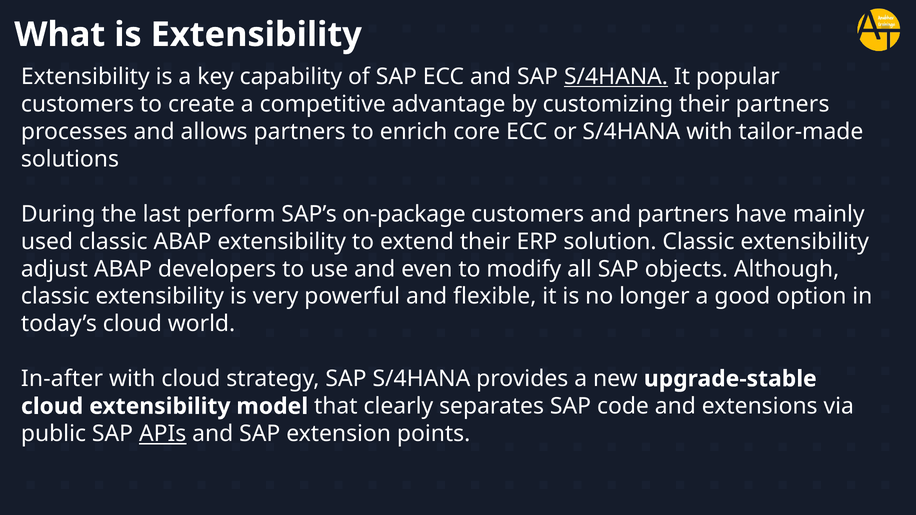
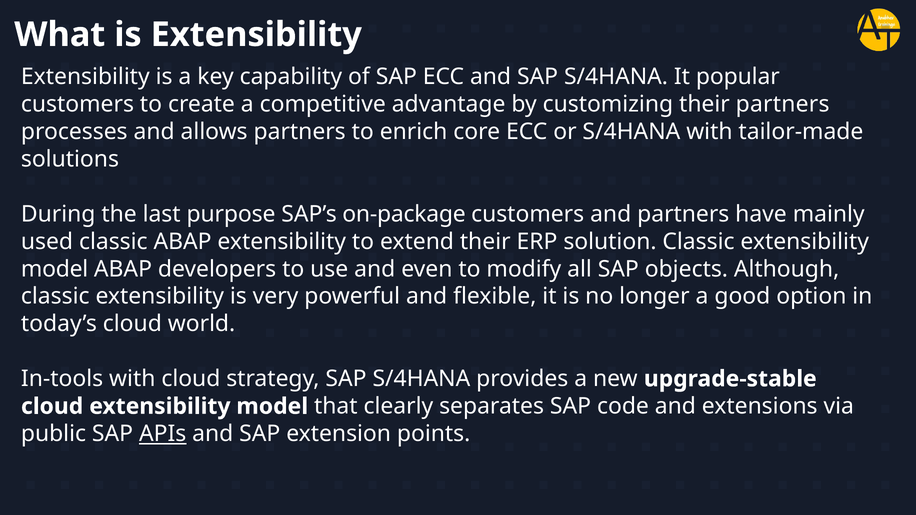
S/4HANA at (616, 77) underline: present -> none
perform: perform -> purpose
adjust at (54, 269): adjust -> model
In-after: In-after -> In-tools
